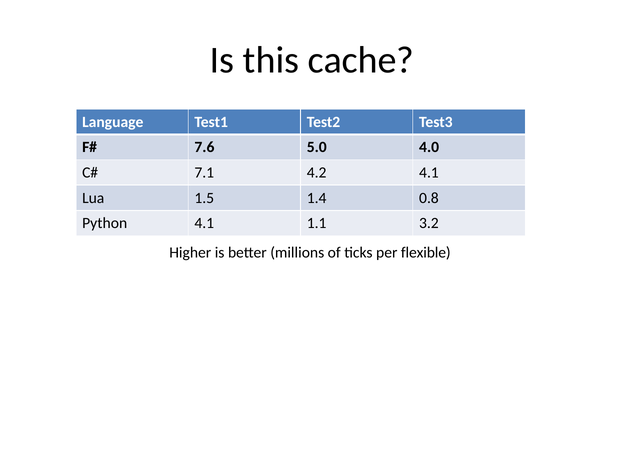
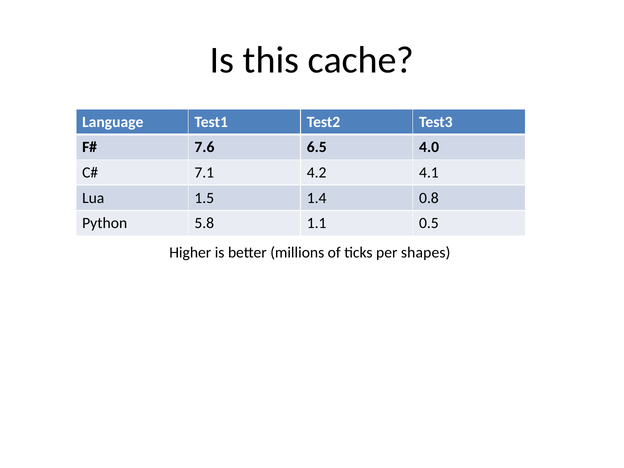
5.0: 5.0 -> 6.5
Python 4.1: 4.1 -> 5.8
3.2: 3.2 -> 0.5
flexible: flexible -> shapes
